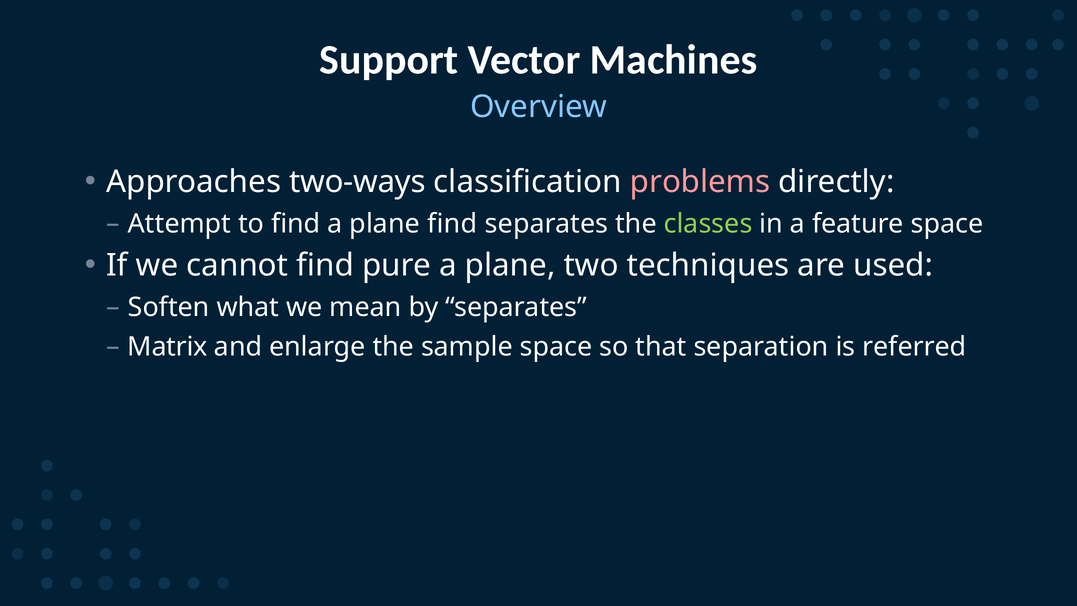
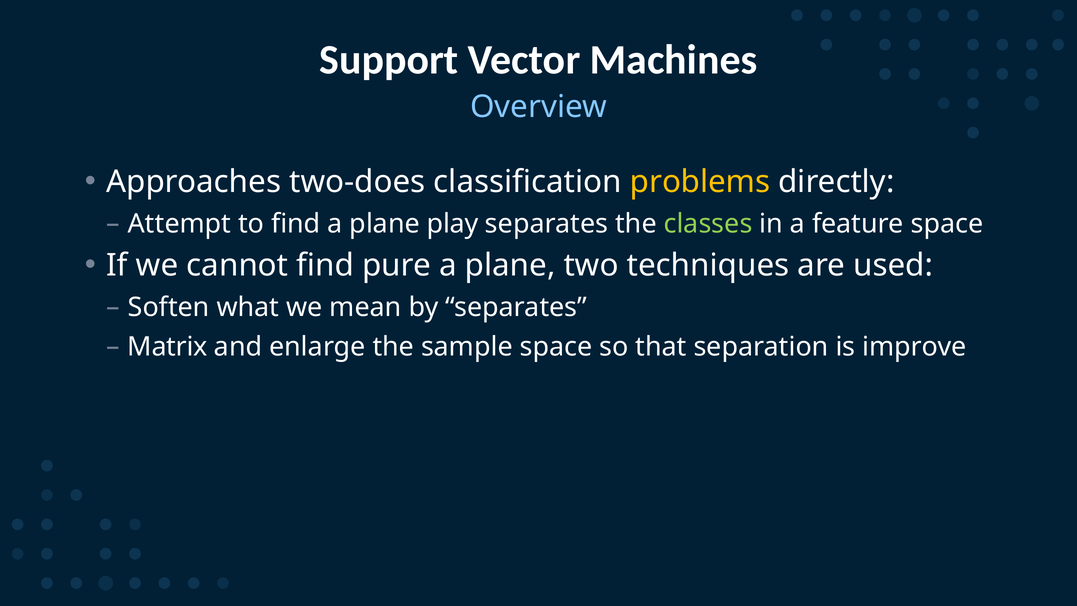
two-ways: two-ways -> two-does
problems colour: pink -> yellow
plane find: find -> play
referred: referred -> improve
